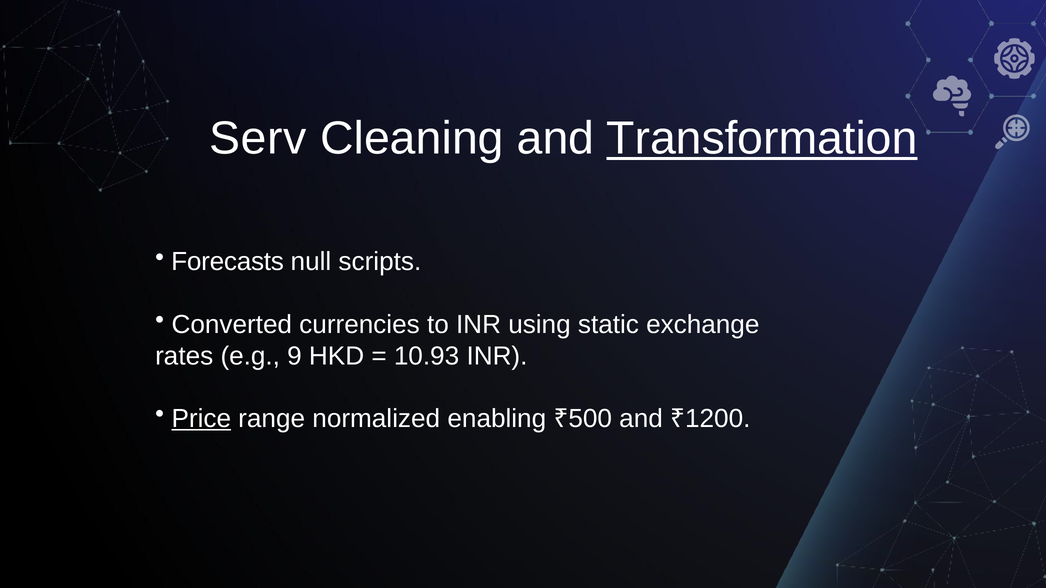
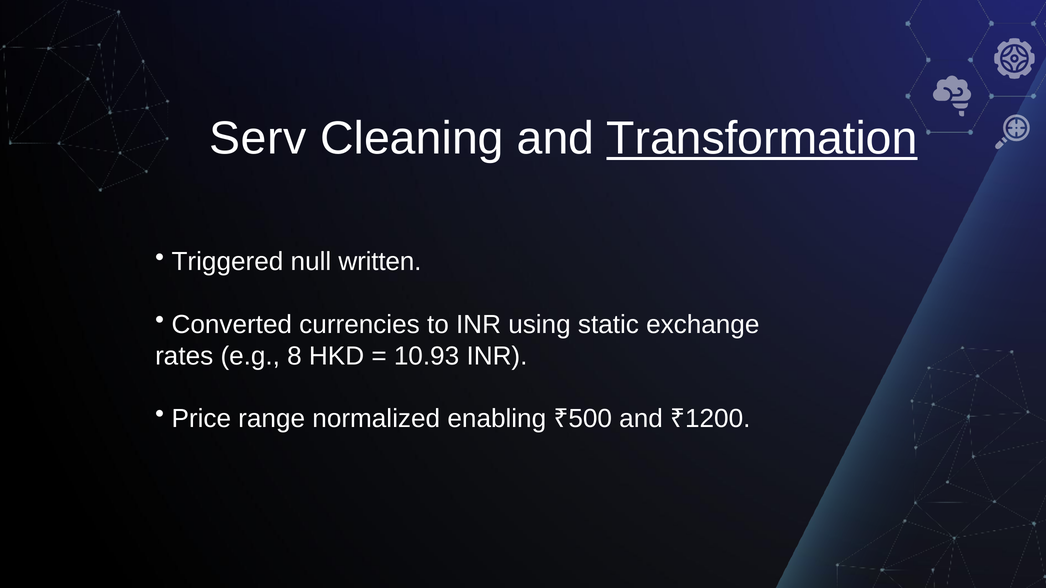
Forecasts: Forecasts -> Triggered
scripts: scripts -> written
9: 9 -> 8
Price underline: present -> none
